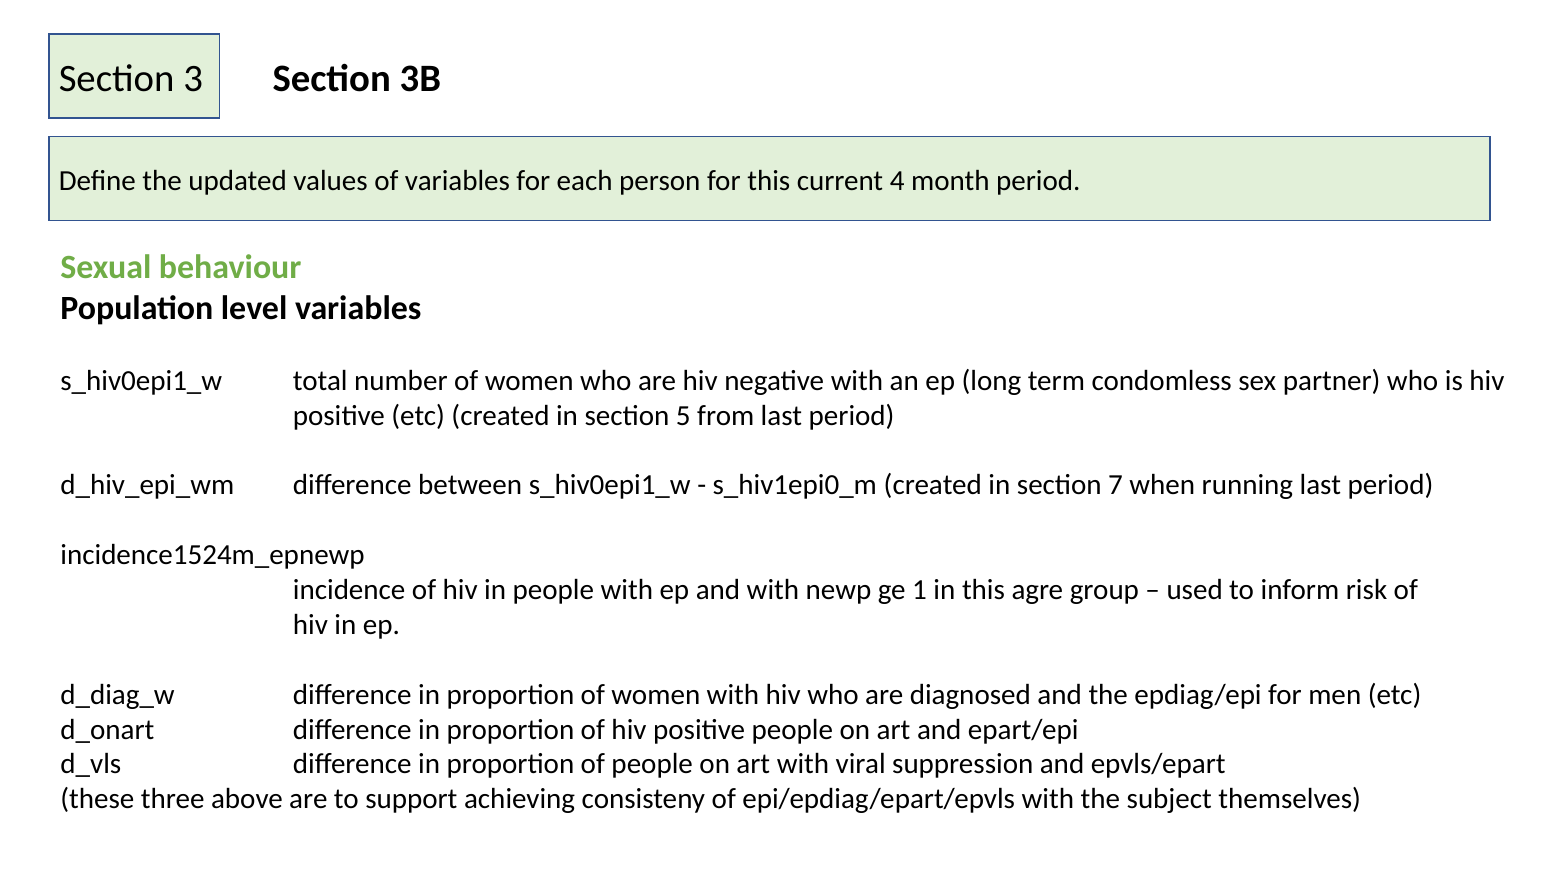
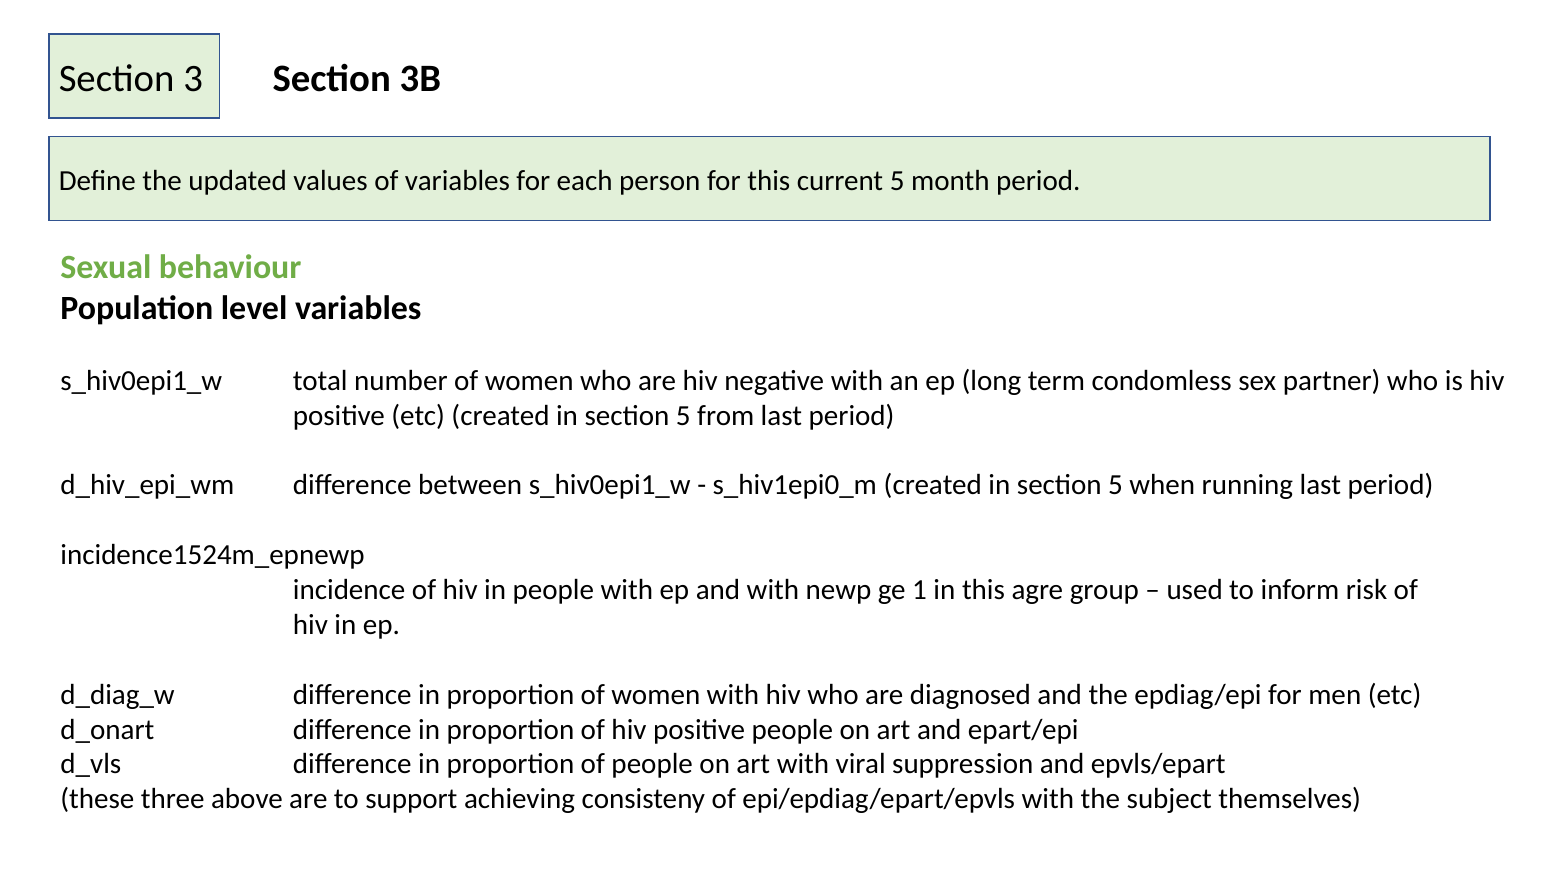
current 4: 4 -> 5
7 at (1116, 485): 7 -> 5
